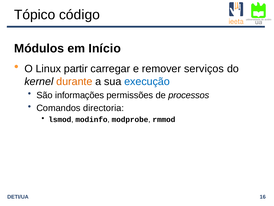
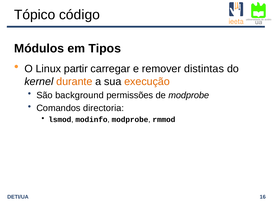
Início: Início -> Tipos
serviços: serviços -> distintas
execução colour: blue -> orange
informações: informações -> background
de processos: processos -> modprobe
